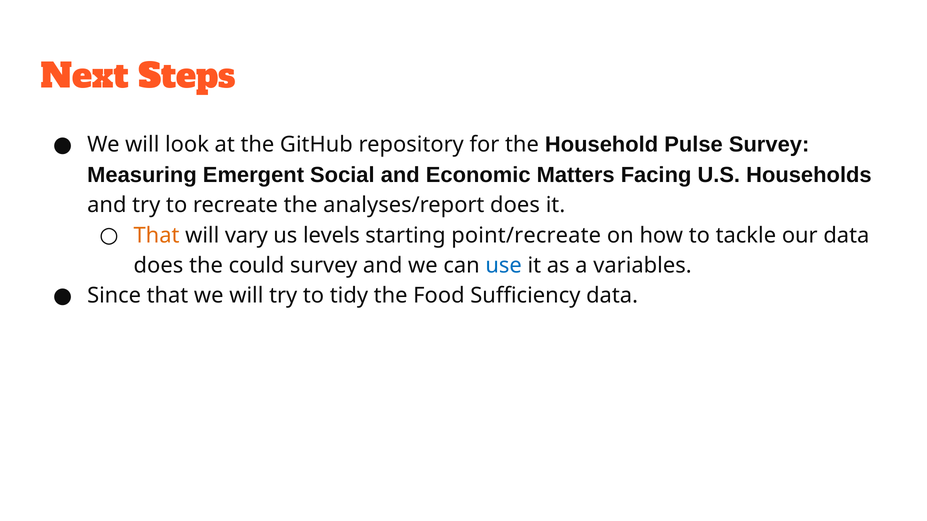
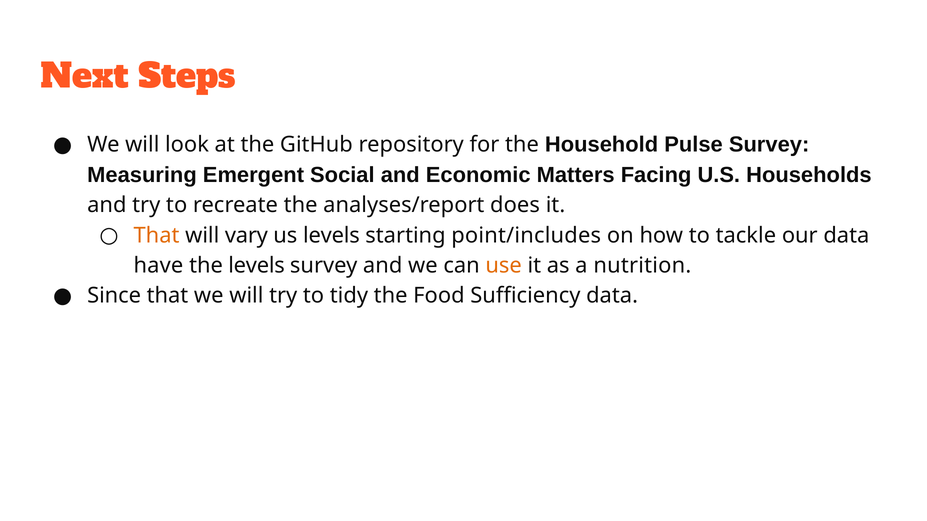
point/recreate: point/recreate -> point/includes
does at (158, 266): does -> have
the could: could -> levels
use colour: blue -> orange
variables: variables -> nutrition
